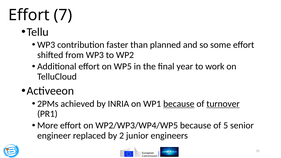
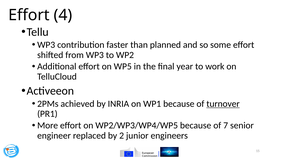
7: 7 -> 4
because at (179, 104) underline: present -> none
5: 5 -> 7
